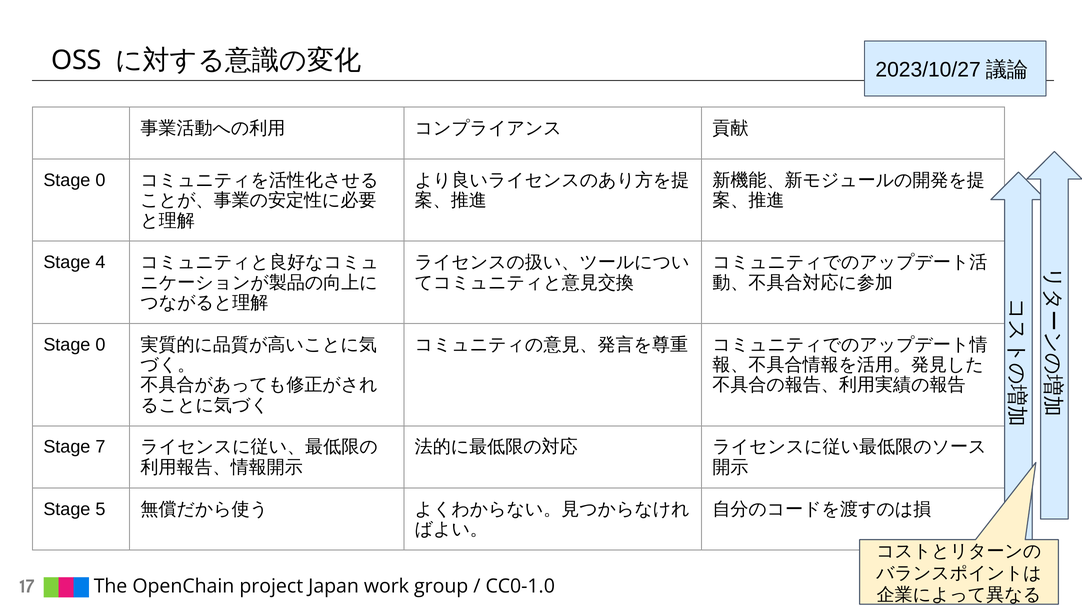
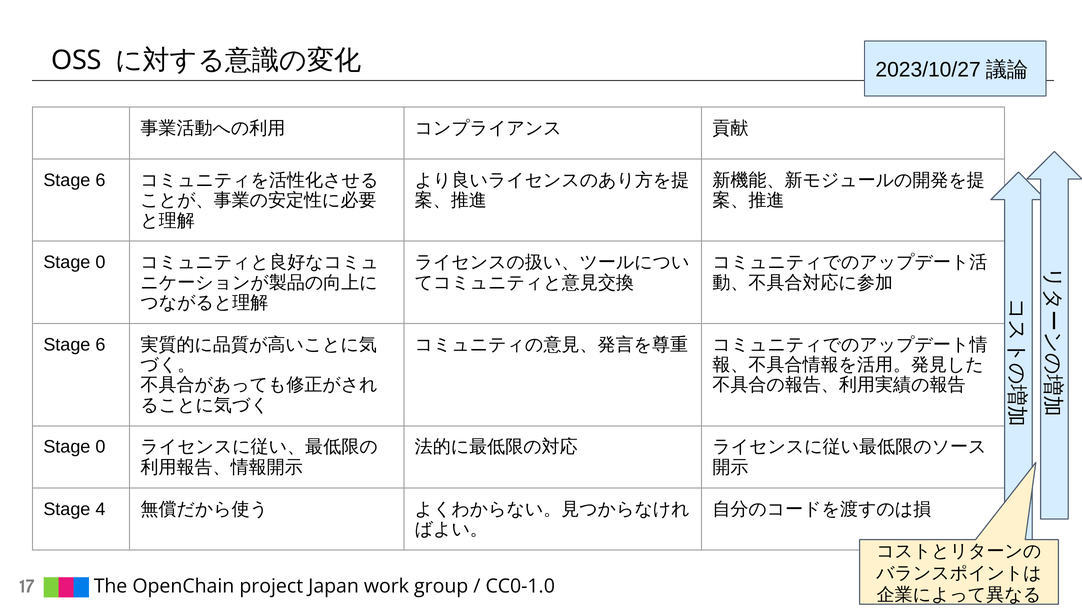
0 at (100, 180): 0 -> 6
4 at (100, 262): 4 -> 0
0 at (100, 344): 0 -> 6
7 at (100, 447): 7 -> 0
5: 5 -> 4
